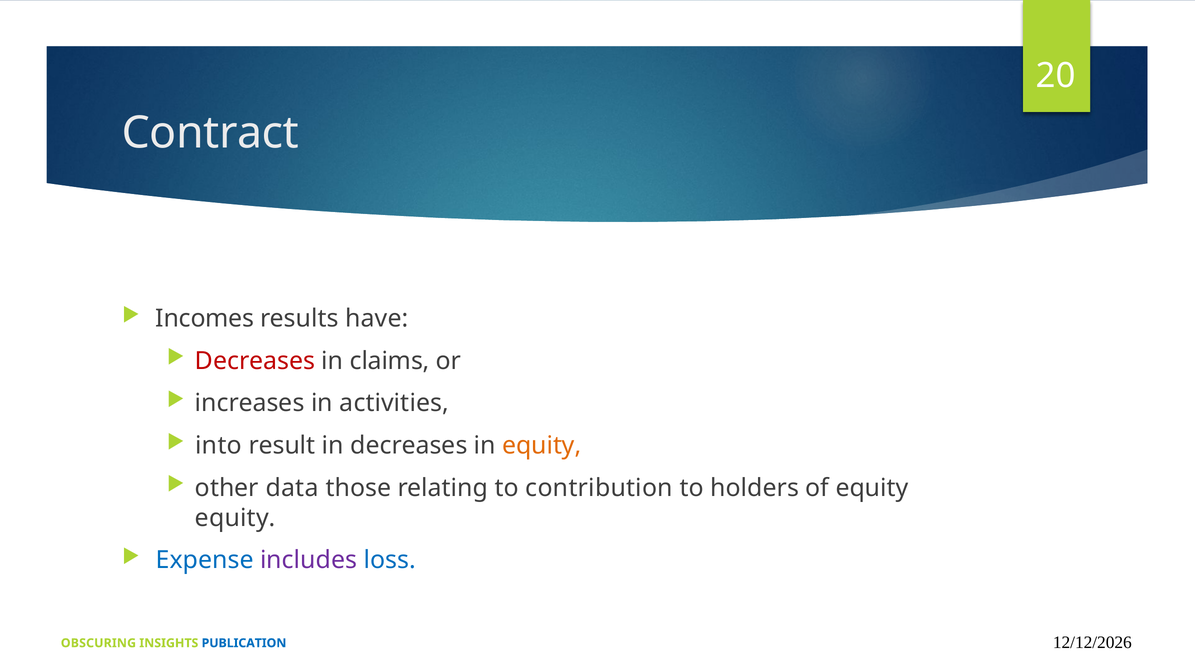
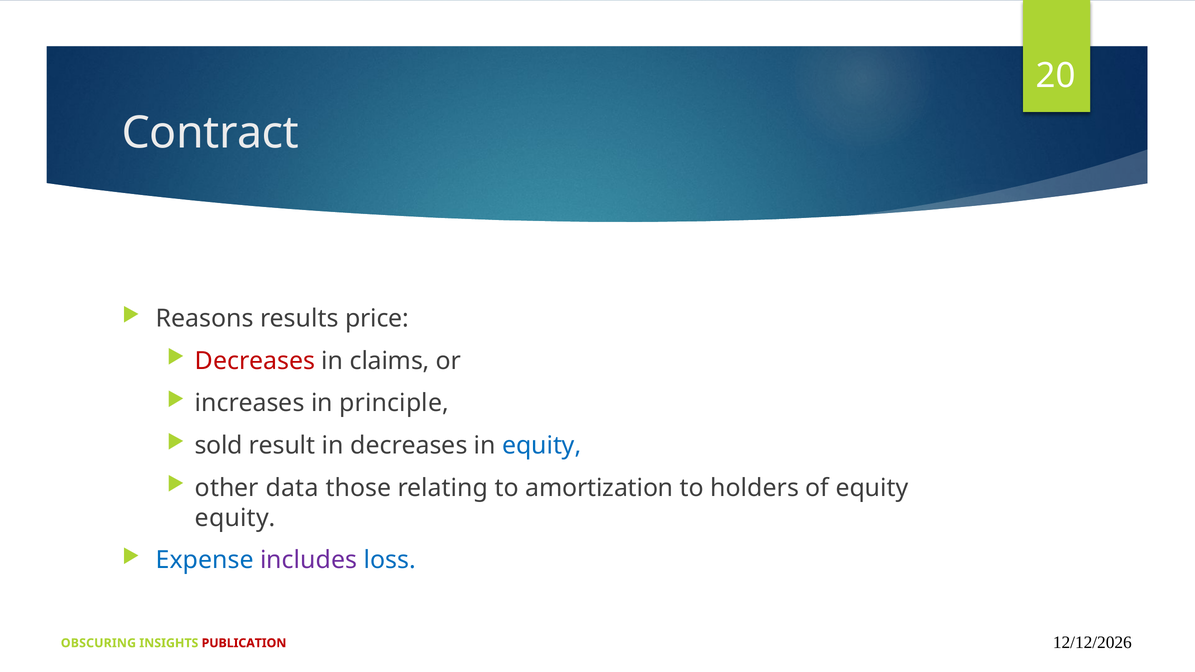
Incomes: Incomes -> Reasons
have: have -> price
activities: activities -> principle
into: into -> sold
equity at (542, 446) colour: orange -> blue
contribution: contribution -> amortization
PUBLICATION colour: blue -> red
